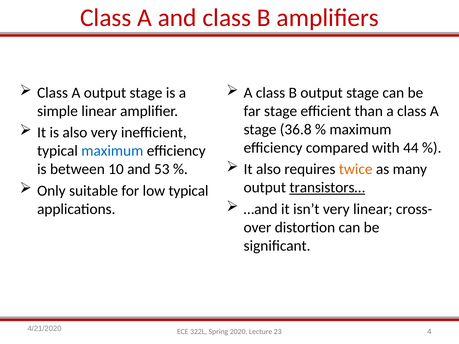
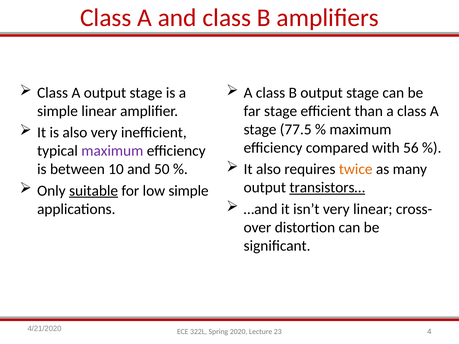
36.8: 36.8 -> 77.5
44: 44 -> 56
maximum at (112, 151) colour: blue -> purple
53: 53 -> 50
suitable underline: none -> present
low typical: typical -> simple
